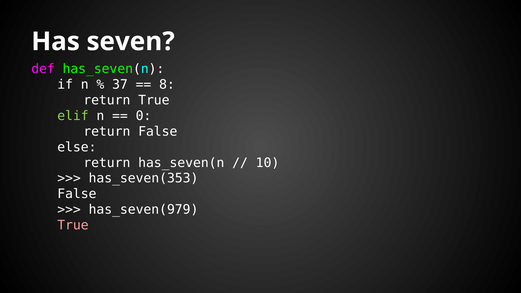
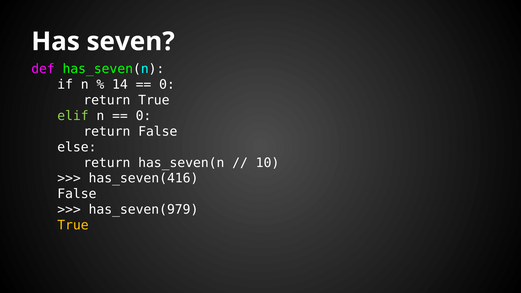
37: 37 -> 14
8 at (167, 85): 8 -> 0
has_seven(353: has_seven(353 -> has_seven(416
True at (73, 225) colour: pink -> yellow
